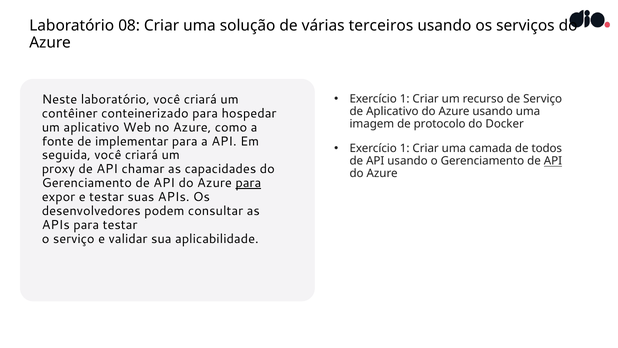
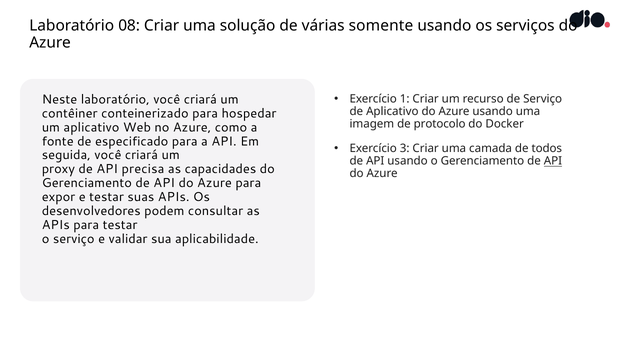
terceiros: terceiros -> somente
implementar: implementar -> especificado
1 at (405, 148): 1 -> 3
chamar: chamar -> precisa
para at (248, 183) underline: present -> none
